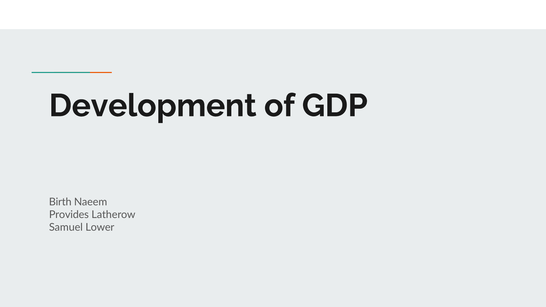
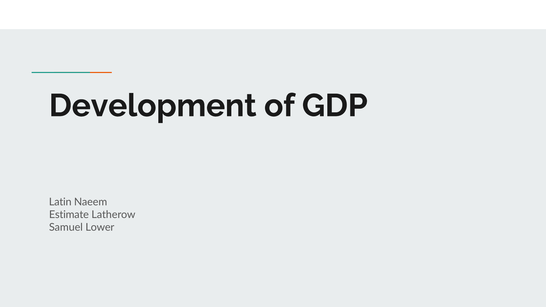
Birth: Birth -> Latin
Provides: Provides -> Estimate
